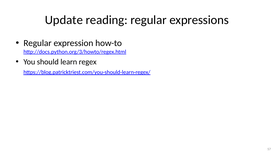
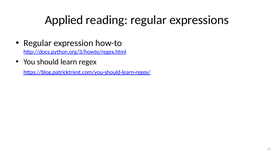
Update: Update -> Applied
